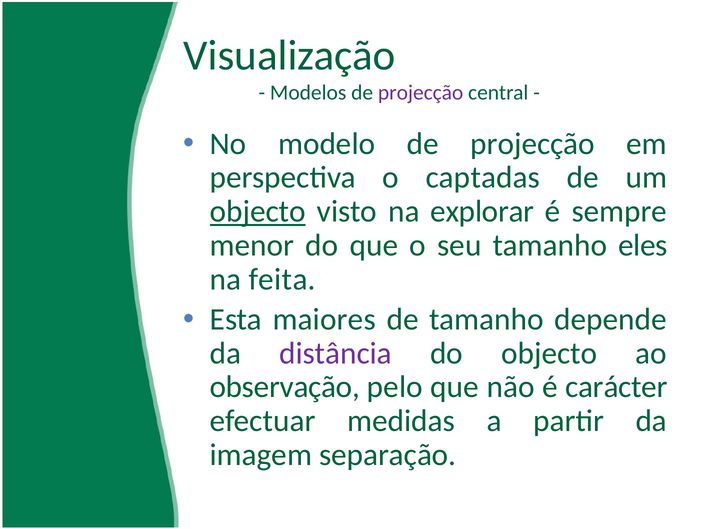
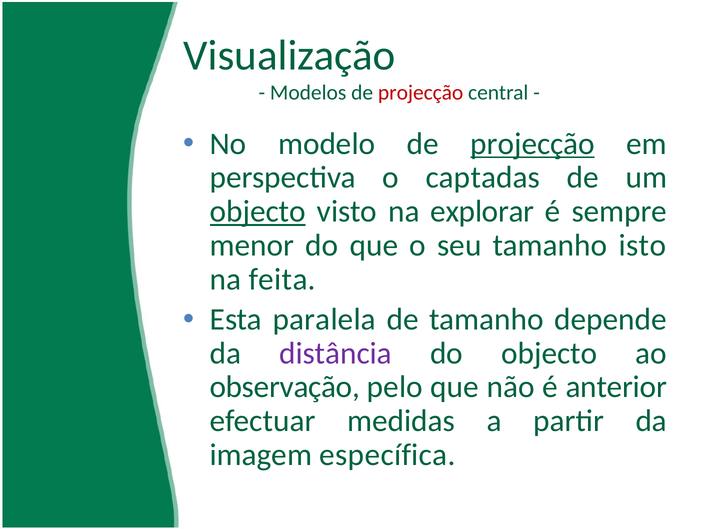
projecção at (421, 93) colour: purple -> red
projecção at (533, 144) underline: none -> present
eles: eles -> isto
maiores: maiores -> paralela
carácter: carácter -> anterior
separação: separação -> específica
